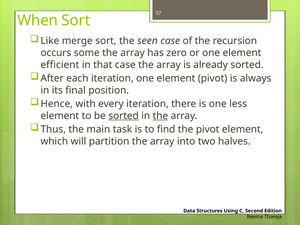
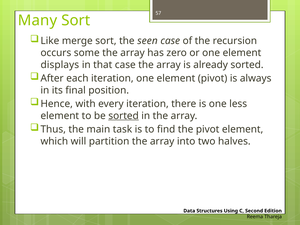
When: When -> Many
efficient: efficient -> displays
the at (160, 116) underline: present -> none
